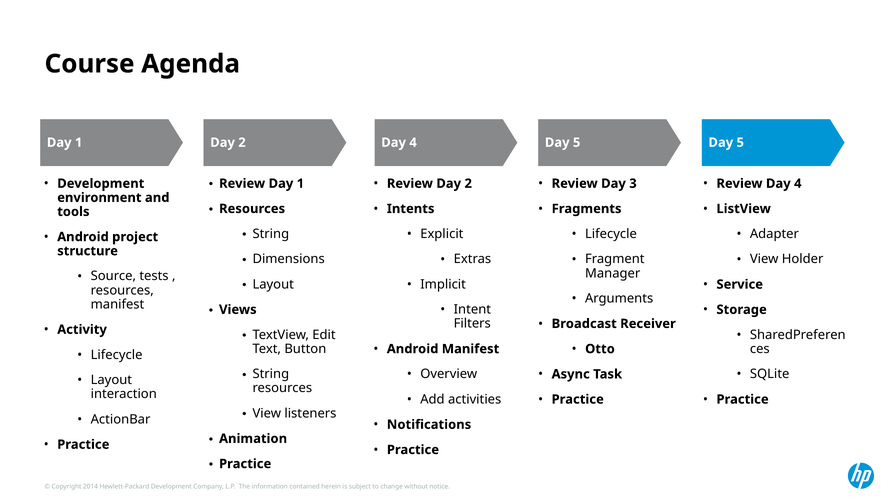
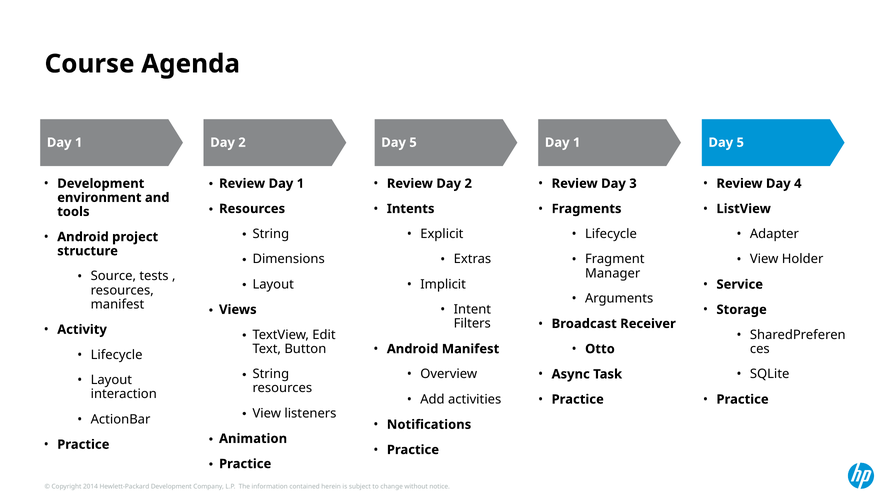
2 Day 4: 4 -> 5
5 at (577, 143): 5 -> 1
